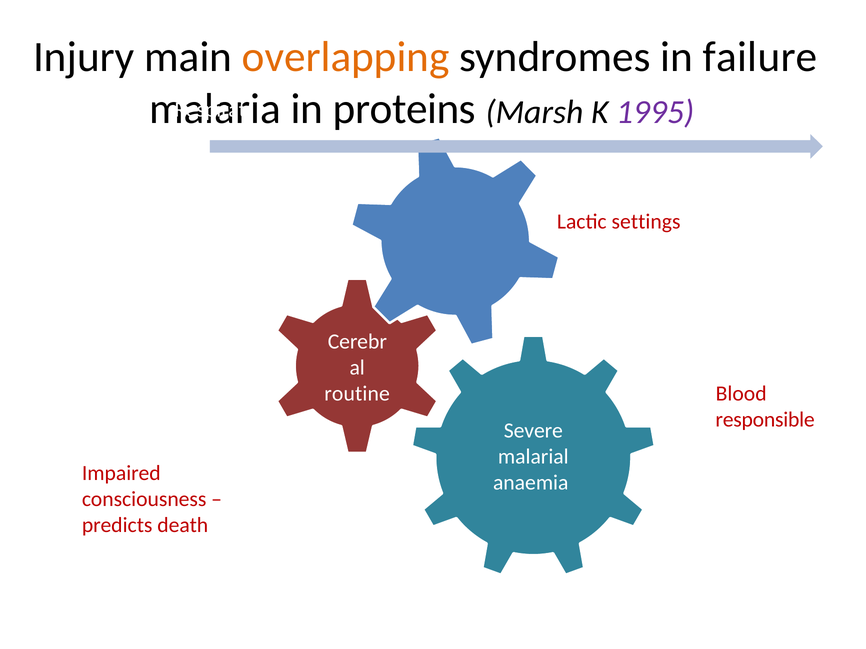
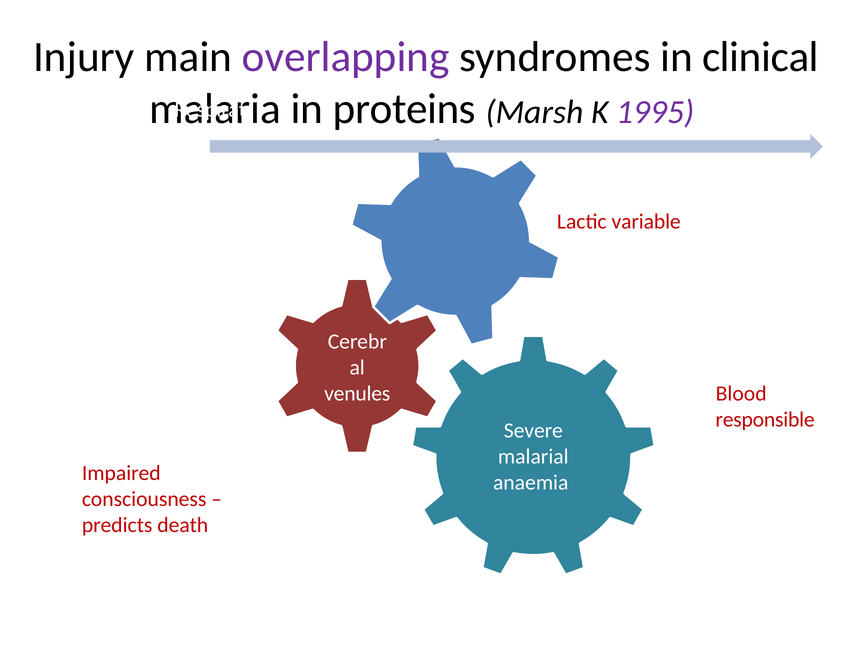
overlapping colour: orange -> purple
failure: failure -> clinical
settings: settings -> variable
routine: routine -> venules
